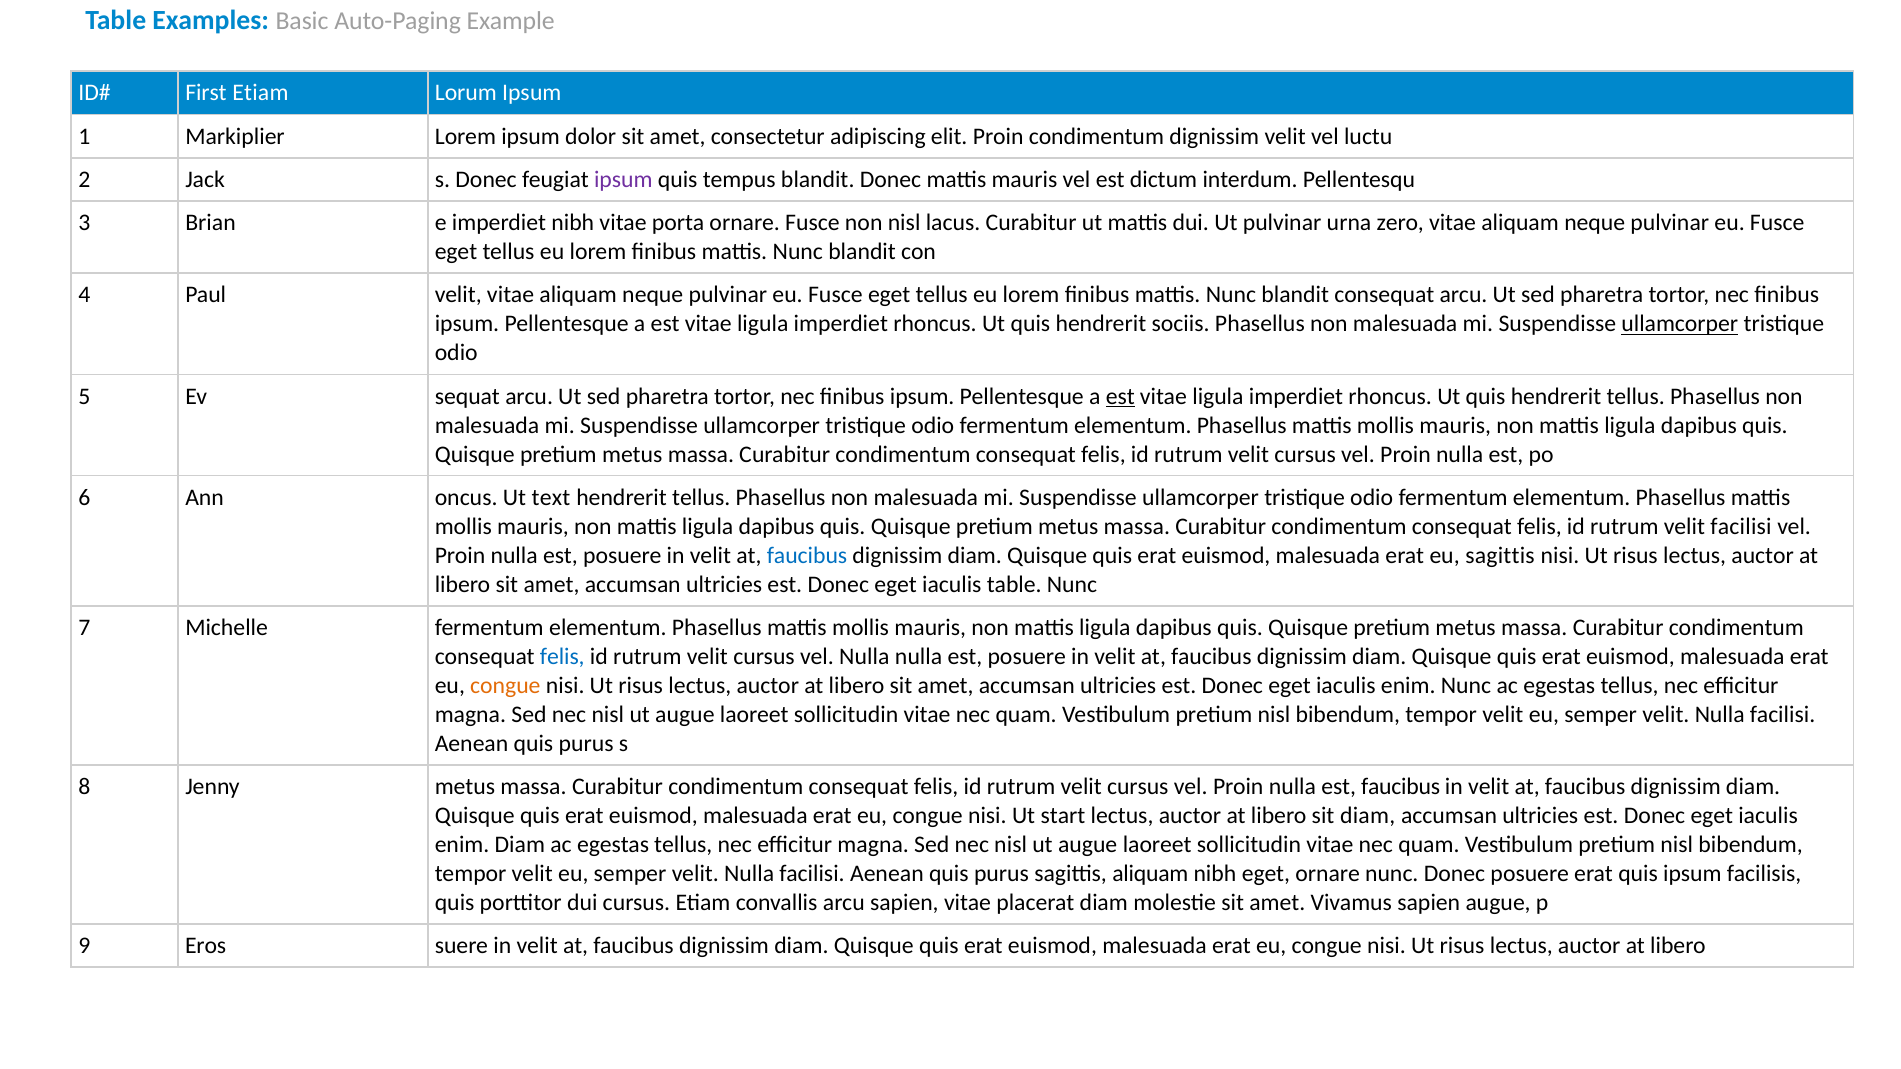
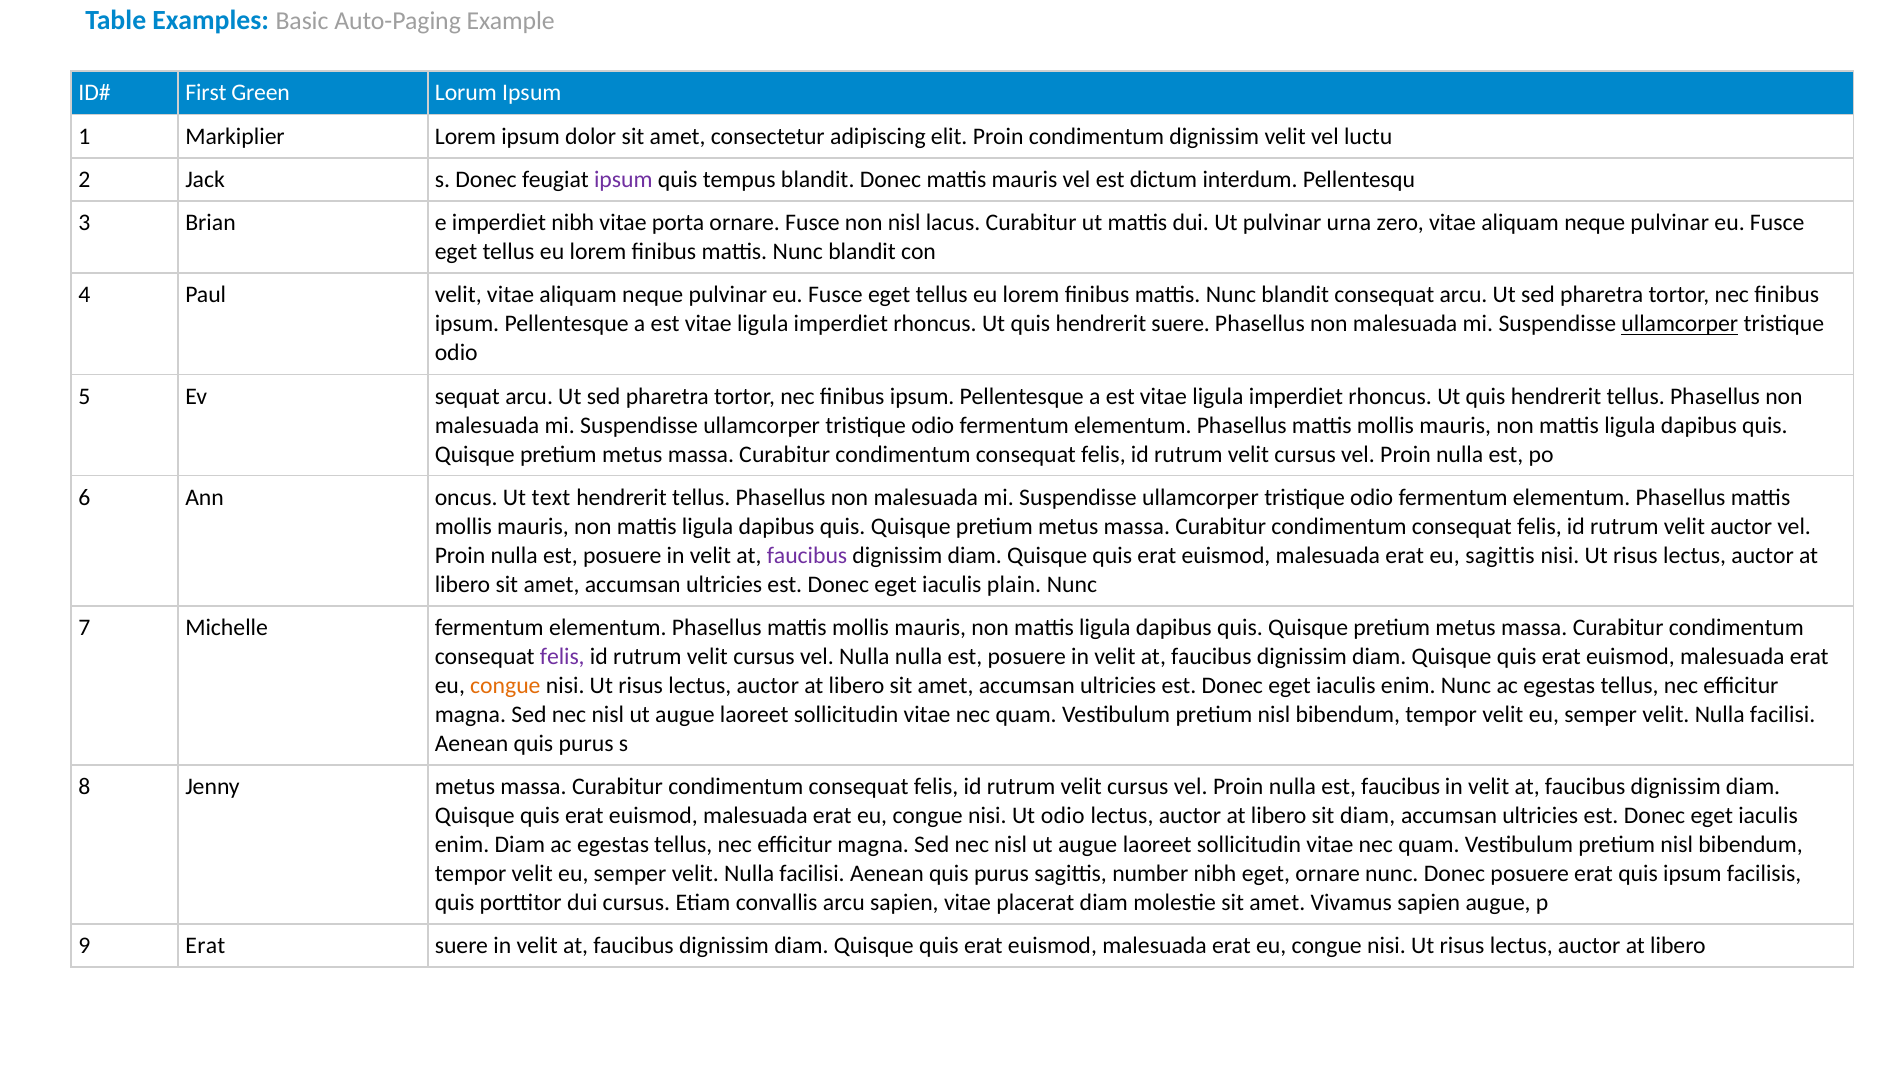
First Etiam: Etiam -> Green
hendrerit sociis: sociis -> suere
est at (1120, 396) underline: present -> none
velit facilisi: facilisi -> auctor
faucibus at (807, 556) colour: blue -> purple
iaculis table: table -> plain
felis at (562, 657) colour: blue -> purple
Ut start: start -> odio
sagittis aliquam: aliquam -> number
9 Eros: Eros -> Erat
